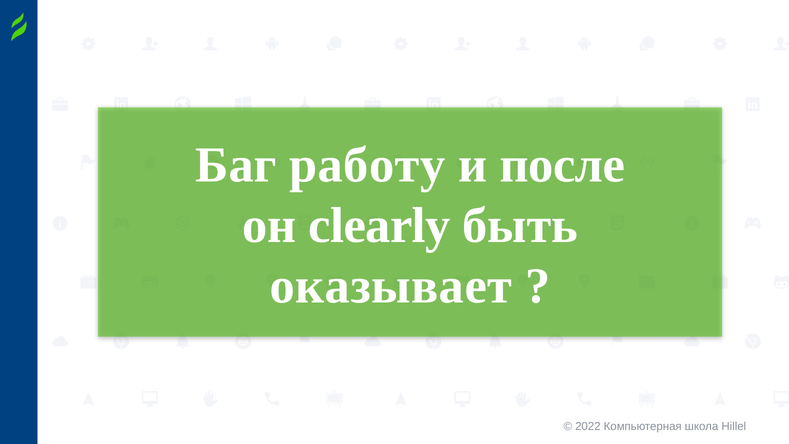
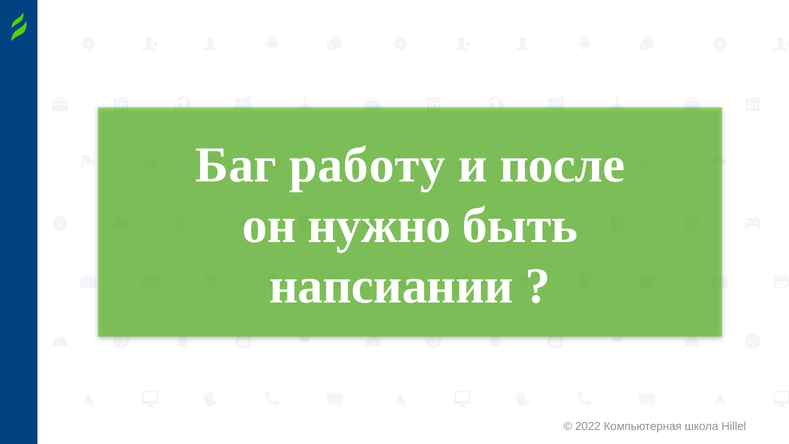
clearly: clearly -> нужно
оказывает: оказывает -> напсиании
